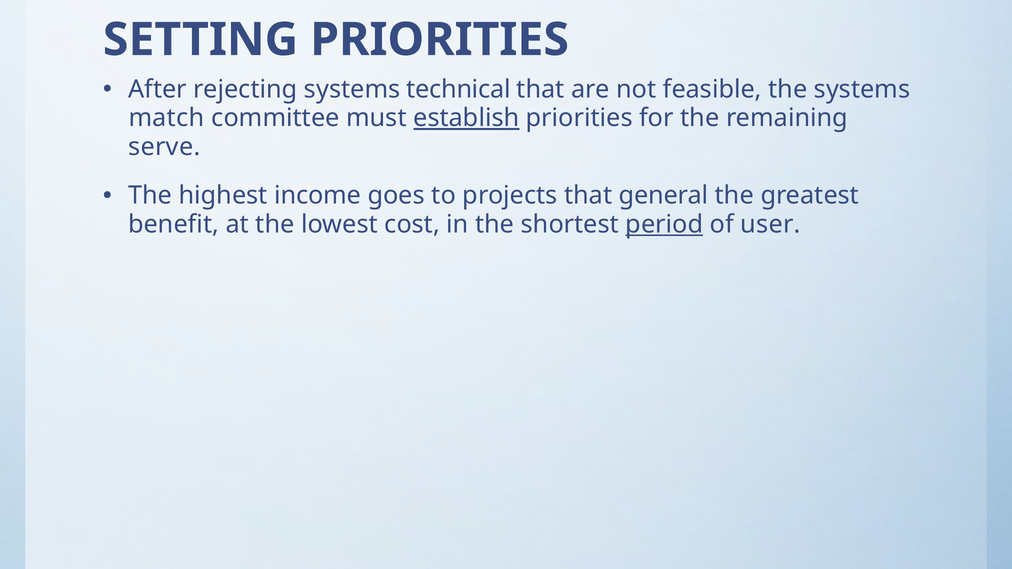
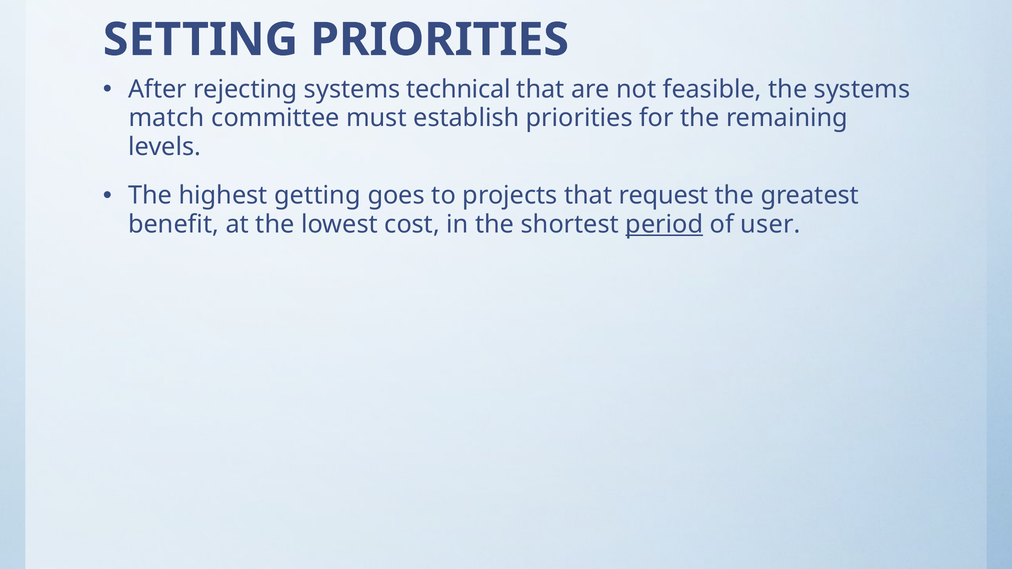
establish underline: present -> none
serve: serve -> levels
income: income -> getting
general: general -> request
